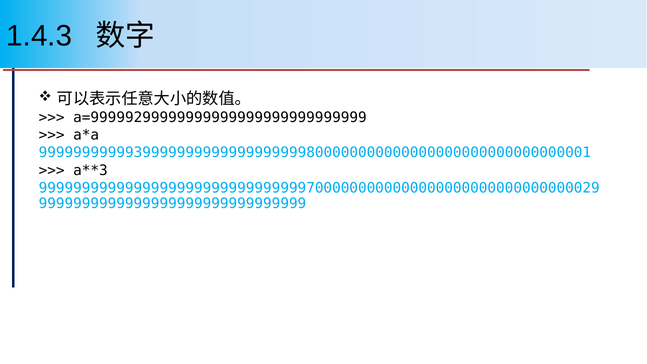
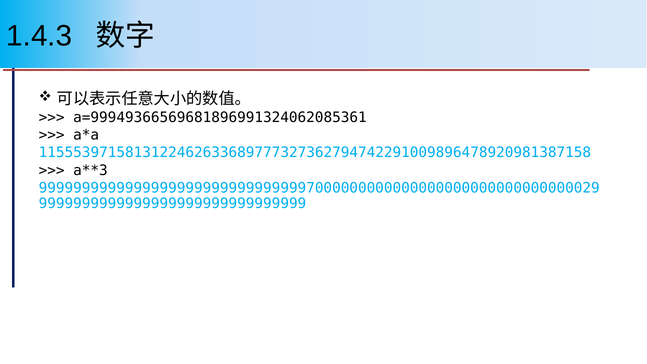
a=99999299999999999999999999999999: a=99999299999999999999999999999999 -> a=99949366569681896991324062085361
9999999999939999999999999999999800000000000000000000000000000001: 9999999999939999999999999999999800000000000000000000000000000001 -> 1155539715813122462633689777327362794742291009896478920981387158
